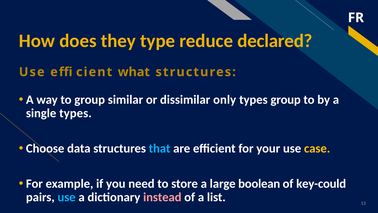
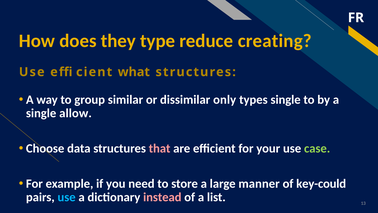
declared: declared -> creating
types group: group -> single
single types: types -> allow
that colour: light blue -> pink
case colour: yellow -> light green
boolean: boolean -> manner
